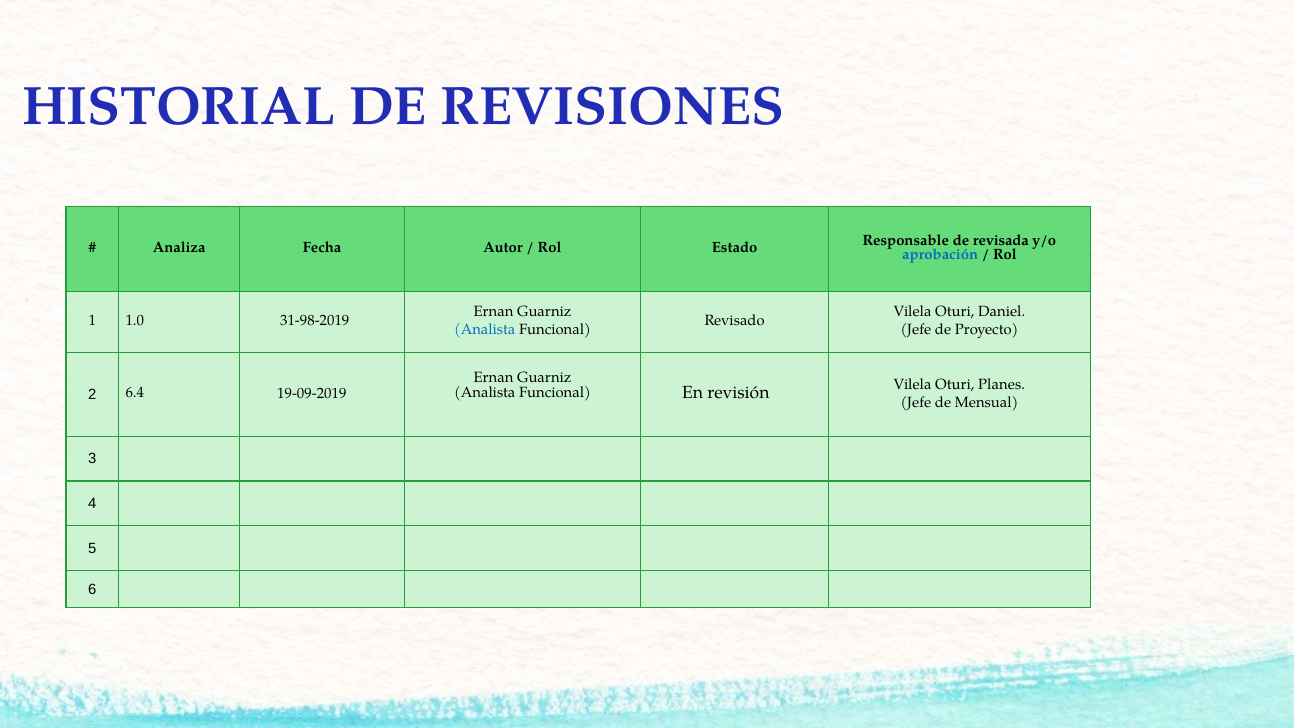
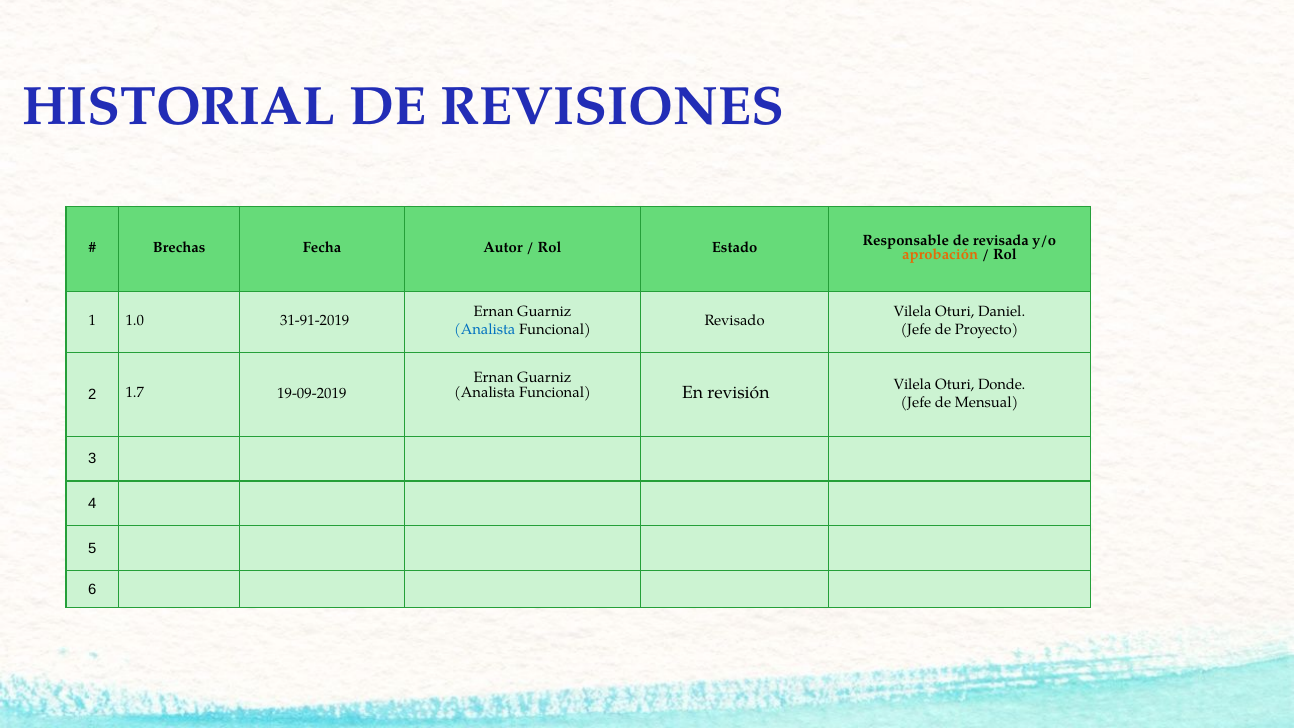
Analiza: Analiza -> Brechas
aprobación colour: blue -> orange
31-98-2019: 31-98-2019 -> 31-91-2019
6.4: 6.4 -> 1.7
Planes: Planes -> Donde
